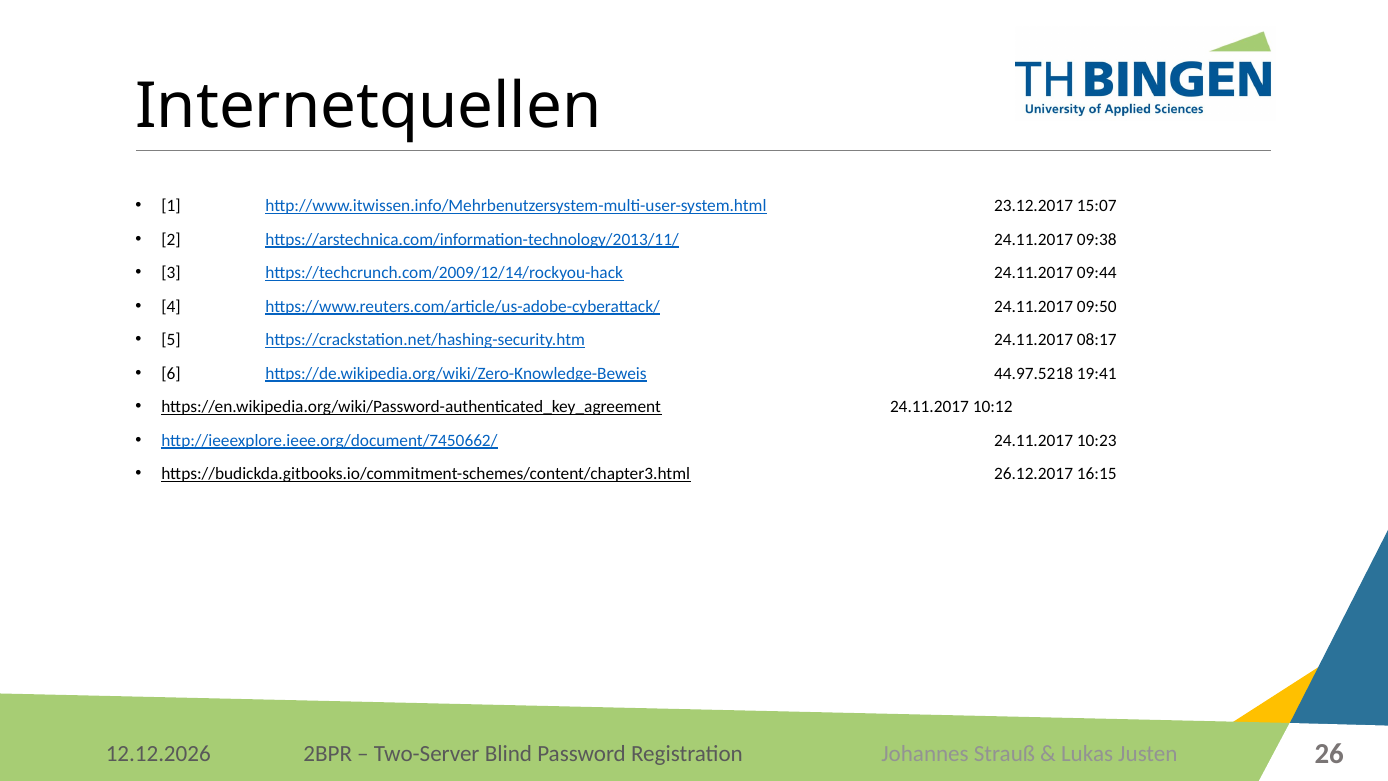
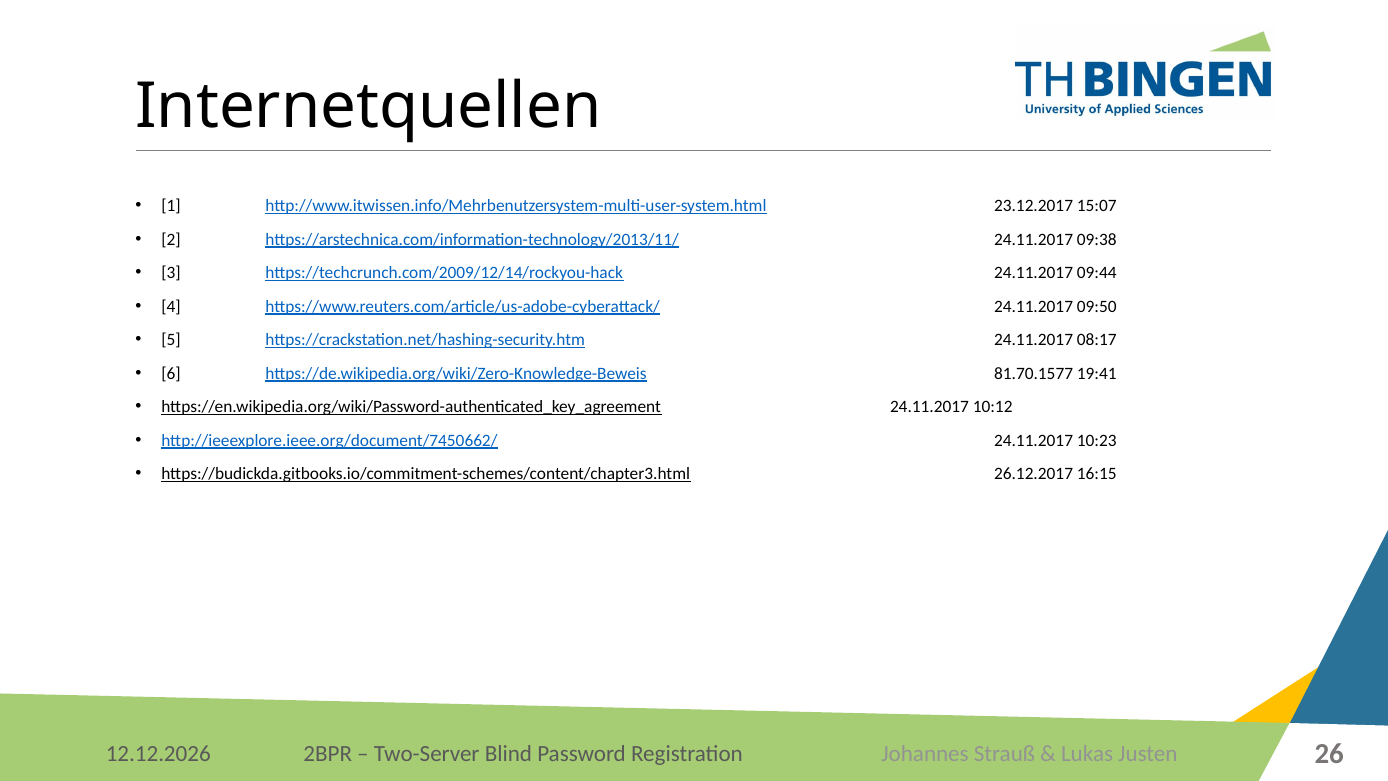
44.97.5218: 44.97.5218 -> 81.70.1577
